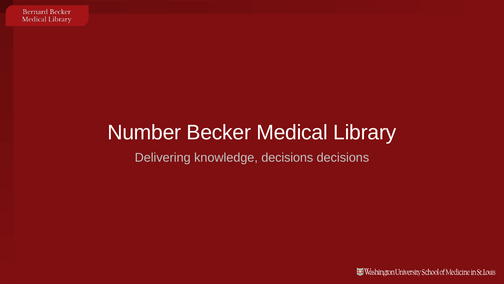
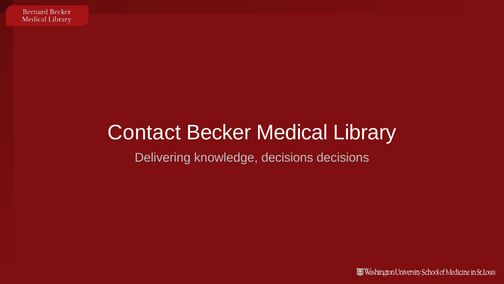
Number: Number -> Contact
